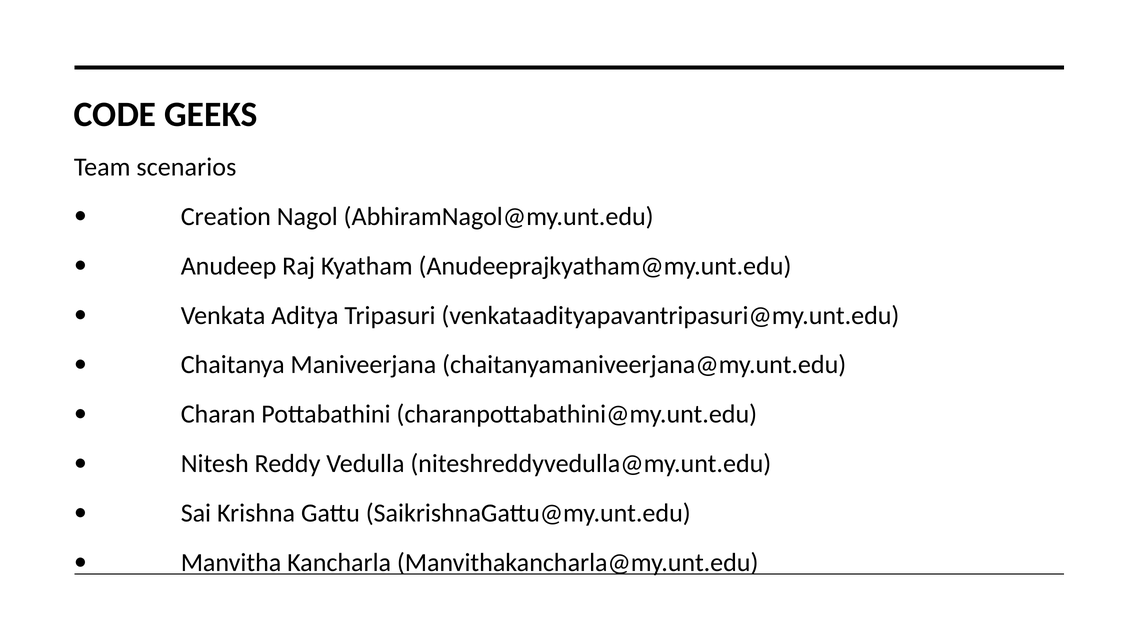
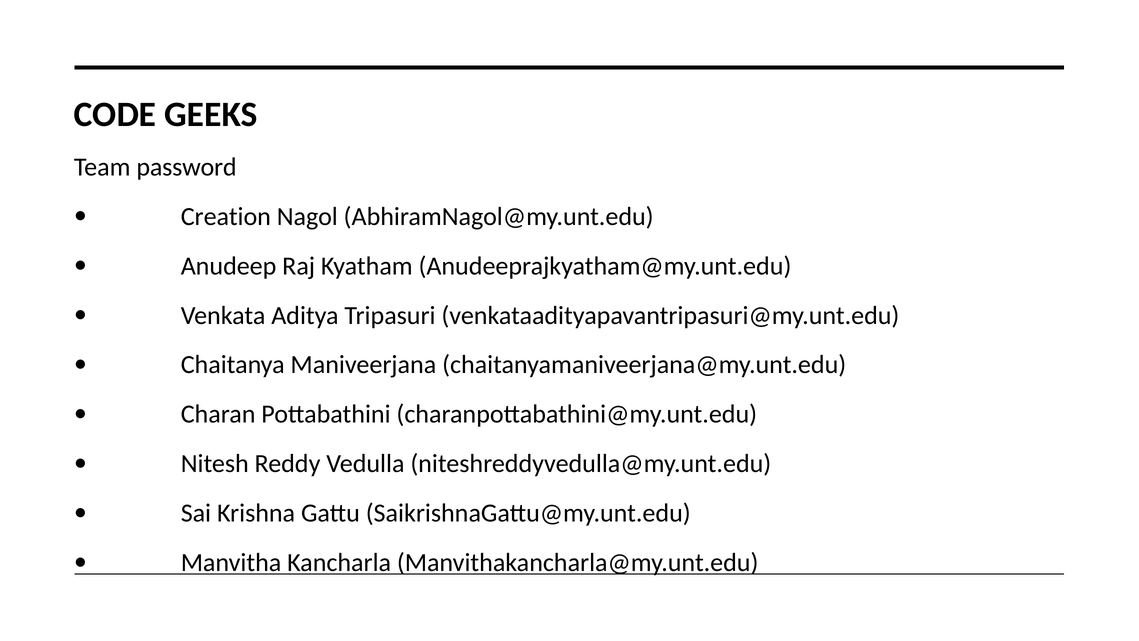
scenarios: scenarios -> password
